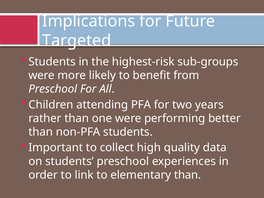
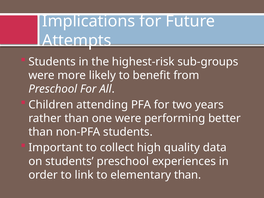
Targeted: Targeted -> Attempts
